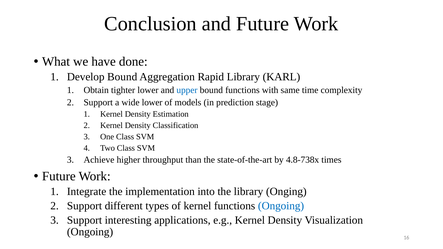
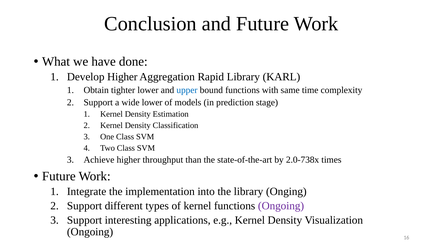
Develop Bound: Bound -> Higher
4.8-738x: 4.8-738x -> 2.0-738x
Ongoing at (281, 206) colour: blue -> purple
